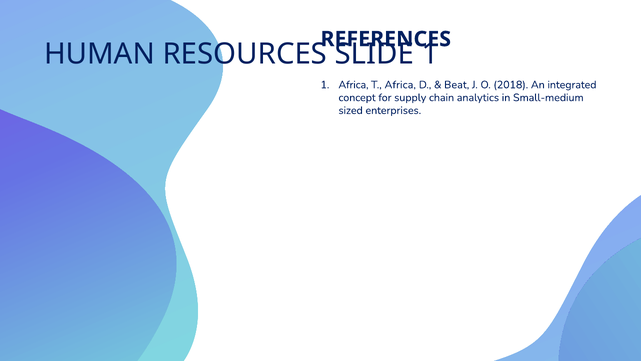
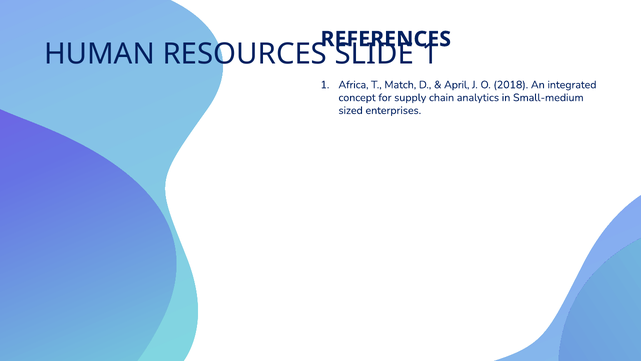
T Africa: Africa -> Match
Beat: Beat -> April
